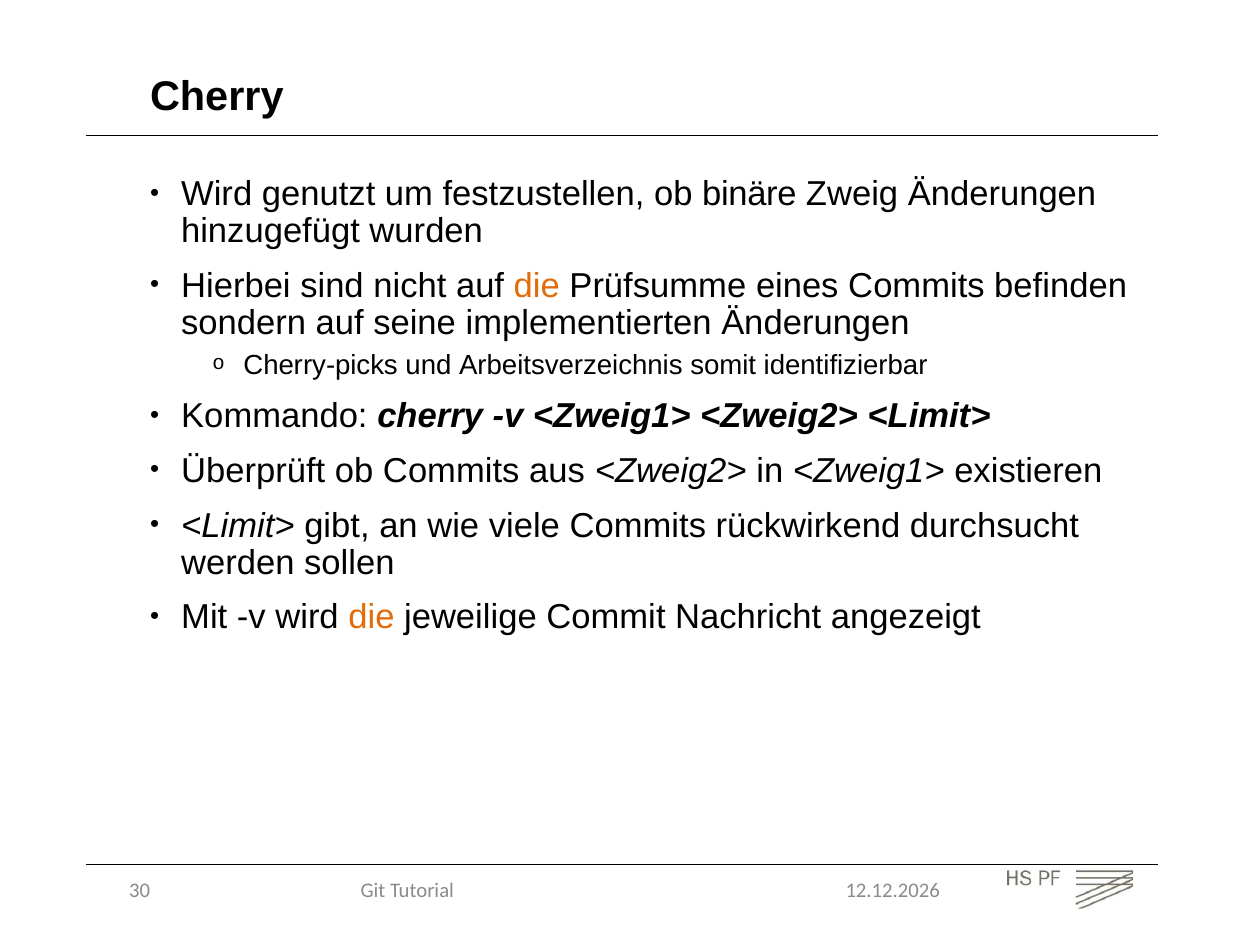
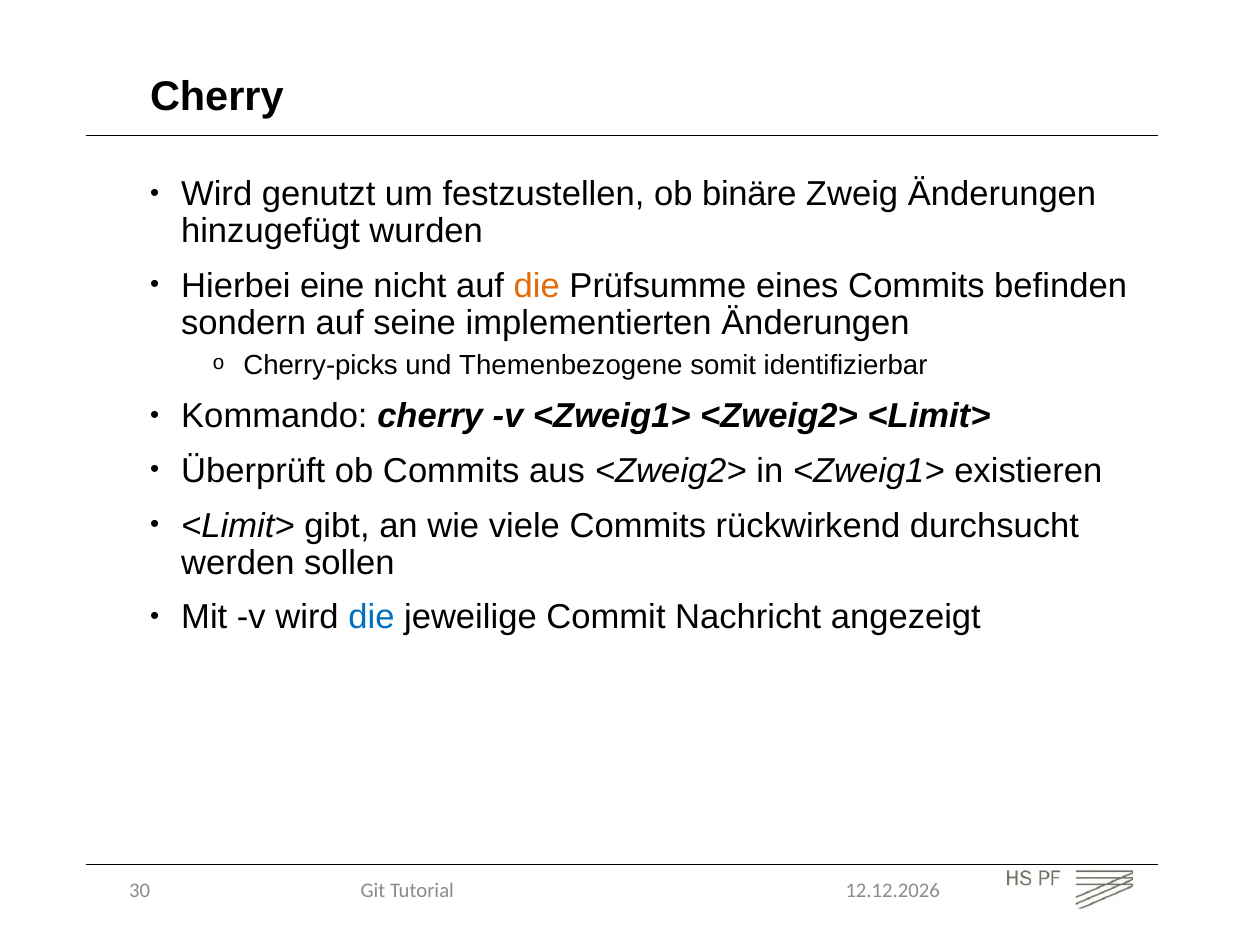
sind: sind -> eine
Arbeitsverzeichnis: Arbeitsverzeichnis -> Themenbezogene
die at (371, 618) colour: orange -> blue
